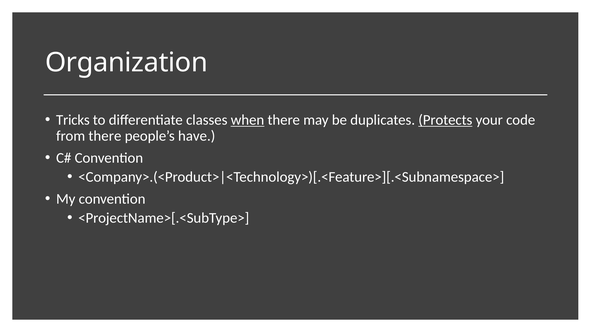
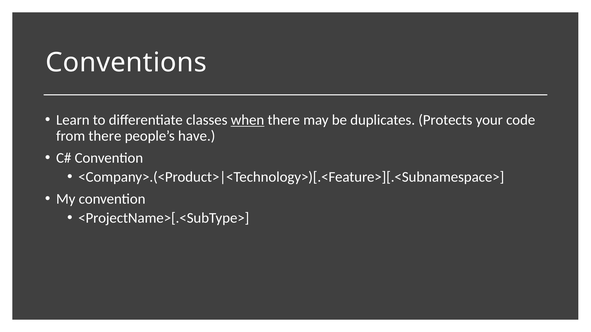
Organization: Organization -> Conventions
Tricks: Tricks -> Learn
Protects underline: present -> none
